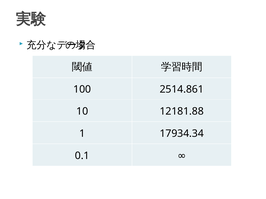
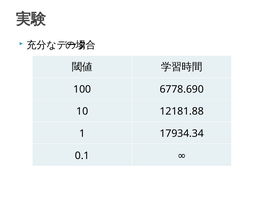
2514.861: 2514.861 -> 6778.690
